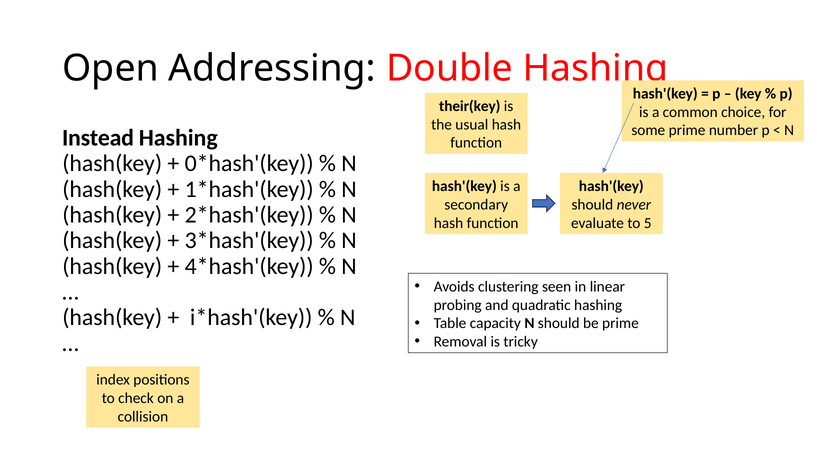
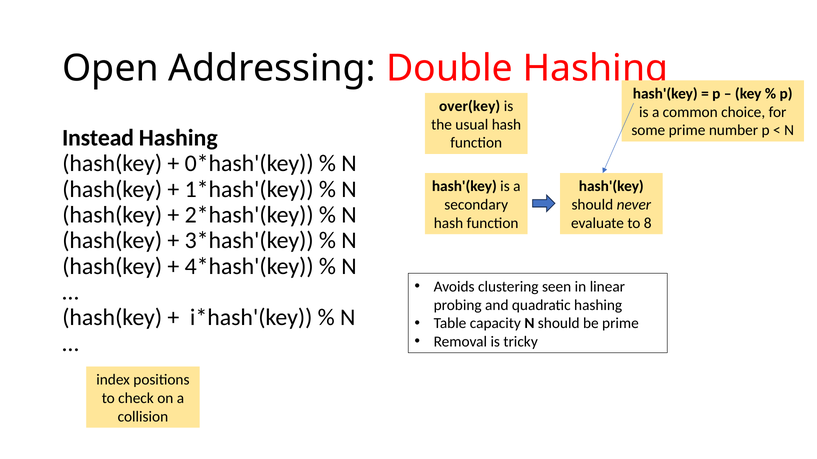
their(key: their(key -> over(key
5: 5 -> 8
